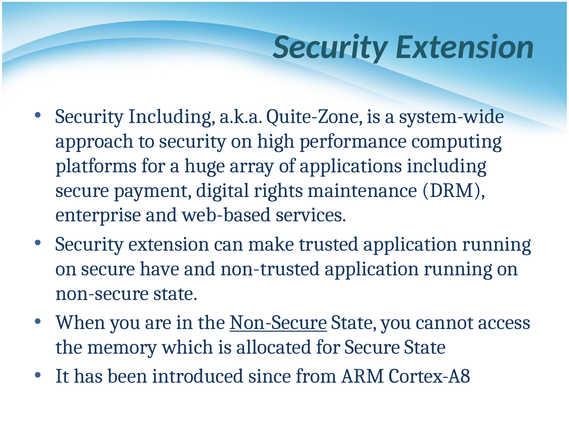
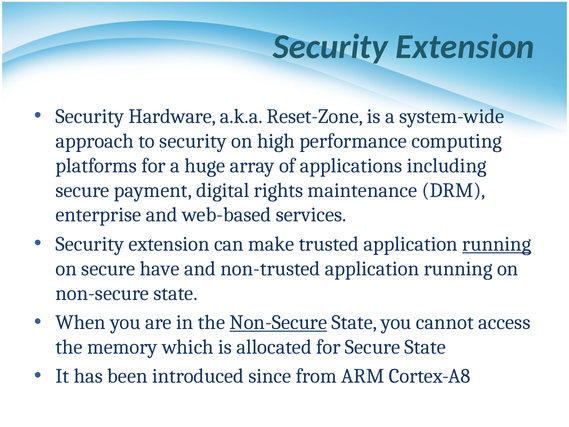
Security Including: Including -> Hardware
Quite-Zone: Quite-Zone -> Reset-Zone
running at (497, 244) underline: none -> present
